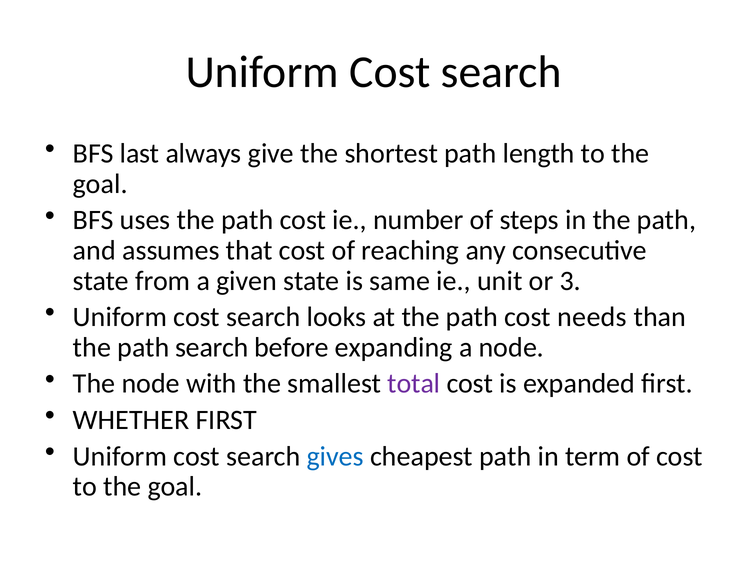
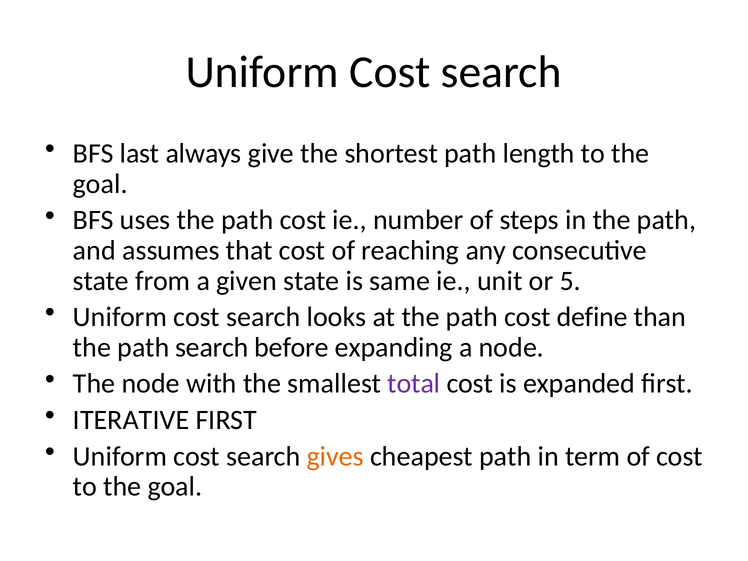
3: 3 -> 5
needs: needs -> define
WHETHER: WHETHER -> ITERATIVE
gives colour: blue -> orange
